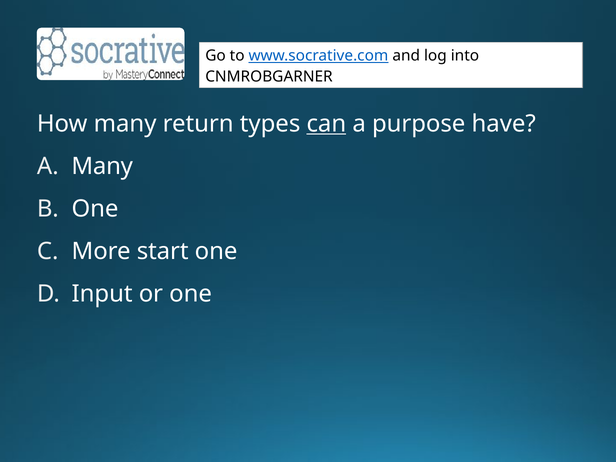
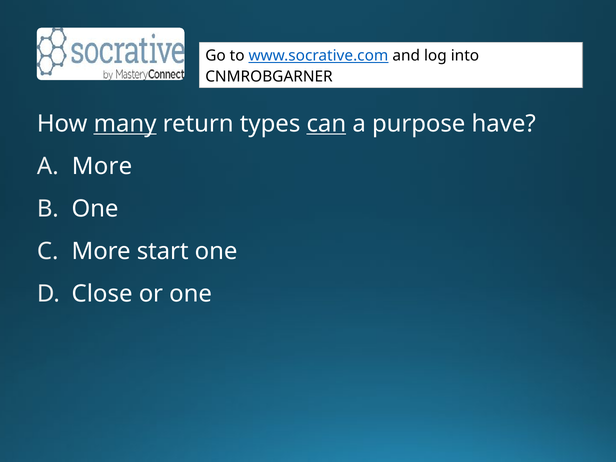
many at (125, 124) underline: none -> present
A Many: Many -> More
Input: Input -> Close
